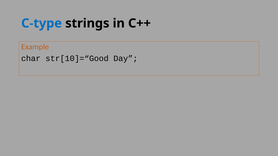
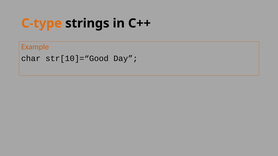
C-type colour: blue -> orange
